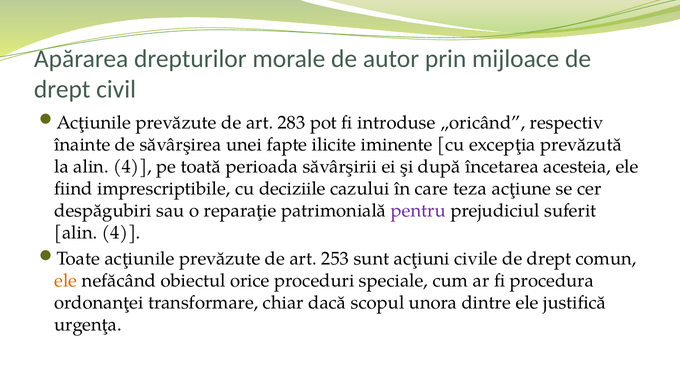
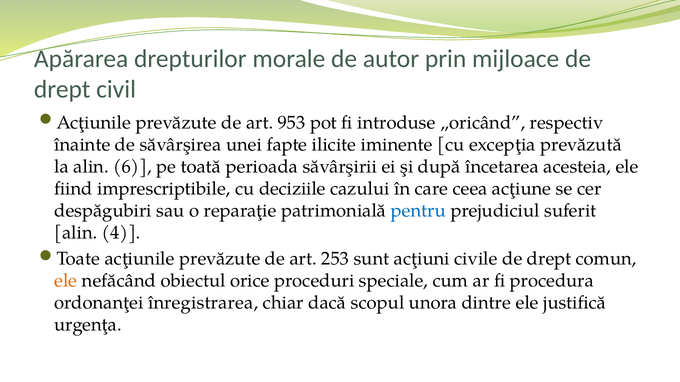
283: 283 -> 953
la alin 4: 4 -> 6
teza: teza -> ceea
pentru colour: purple -> blue
transformare: transformare -> înregistrarea
